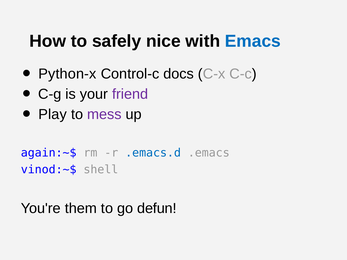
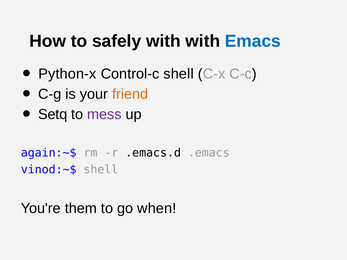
safely nice: nice -> with
Control-c docs: docs -> shell
friend colour: purple -> orange
Play: Play -> Setq
.emacs.d colour: blue -> black
defun: defun -> when
